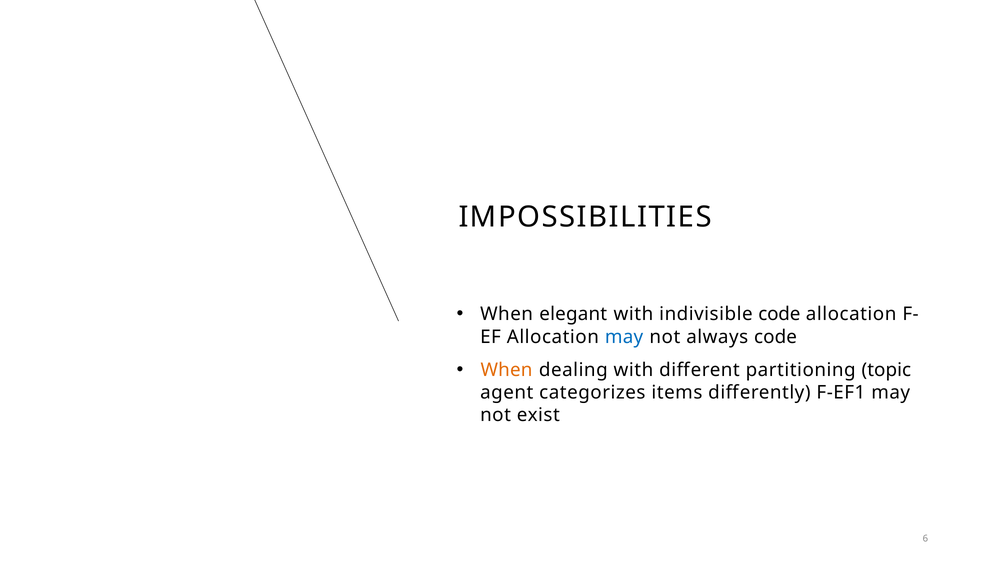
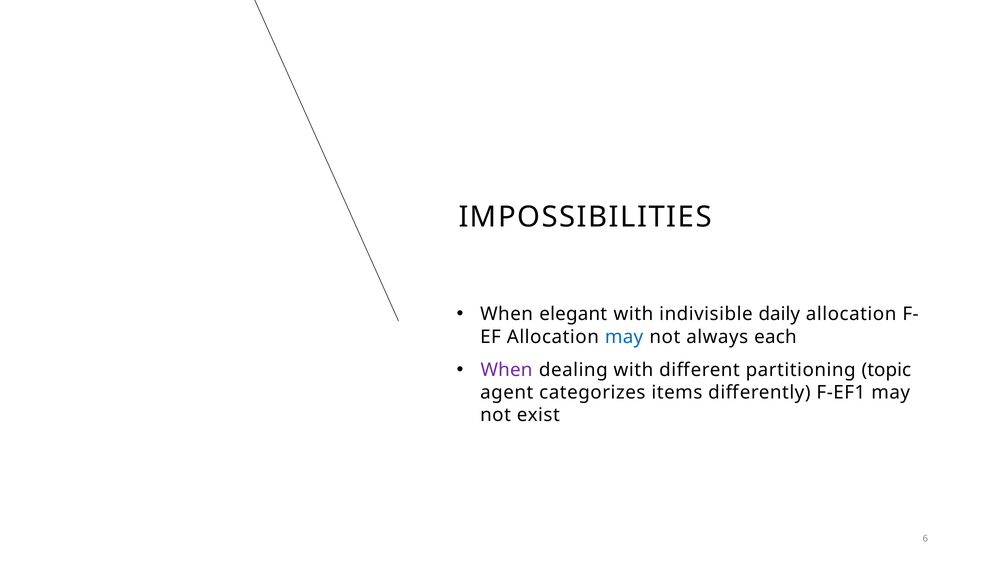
indivisible code: code -> daily
always code: code -> each
When at (506, 370) colour: orange -> purple
